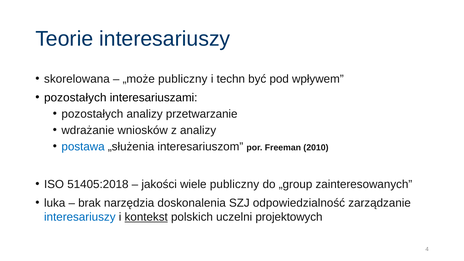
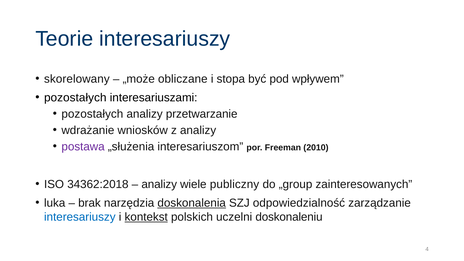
skorelowana: skorelowana -> skorelowany
„może publiczny: publiczny -> obliczane
techn: techn -> stopa
postawa colour: blue -> purple
51405:2018: 51405:2018 -> 34362:2018
jakości at (159, 184): jakości -> analizy
doskonalenia underline: none -> present
projektowych: projektowych -> doskonaleniu
